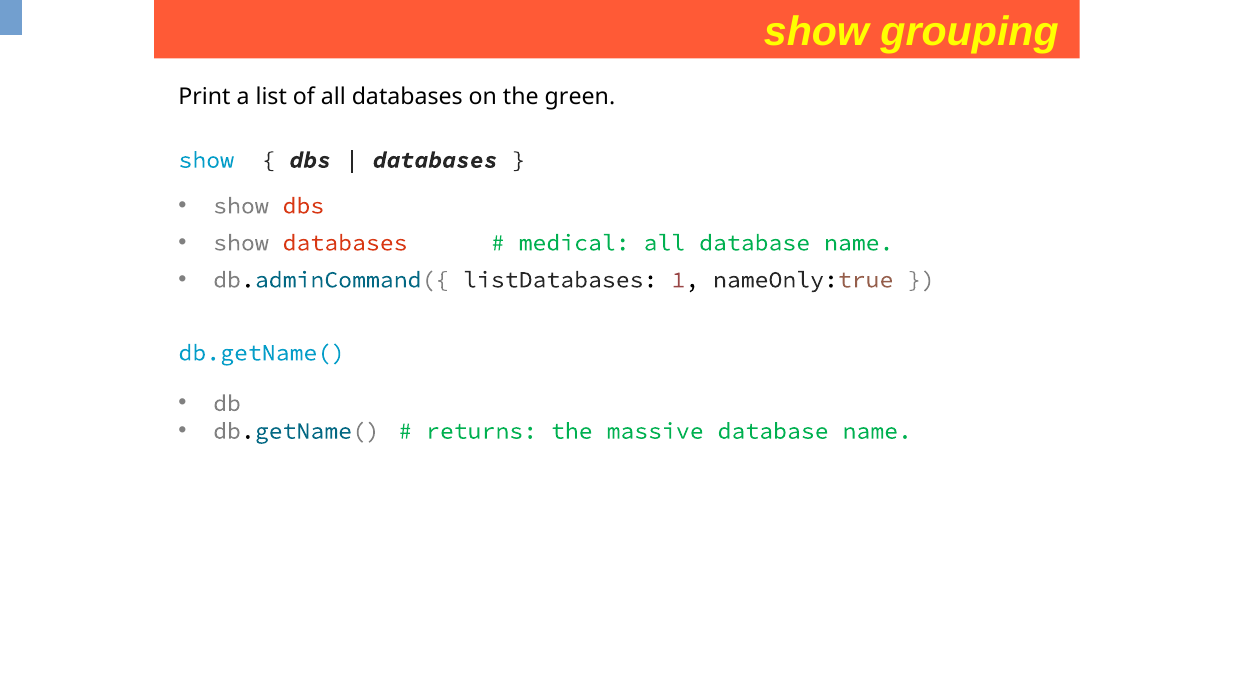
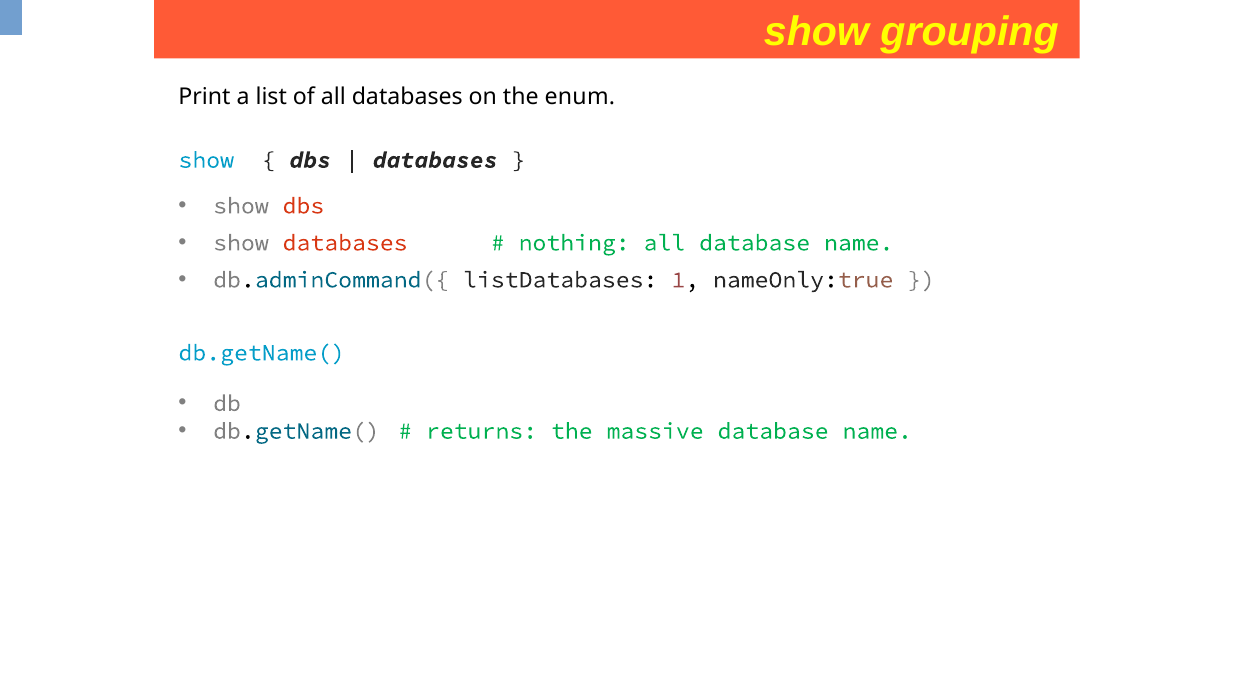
green: green -> enum
medical: medical -> nothing
